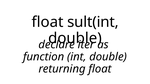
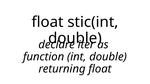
sult(int: sult(int -> stic(int
